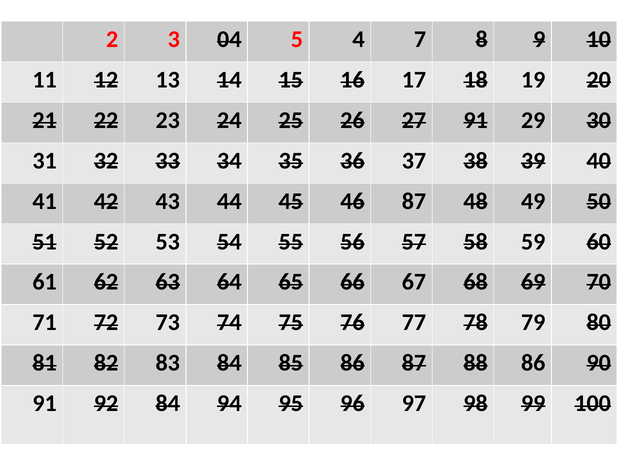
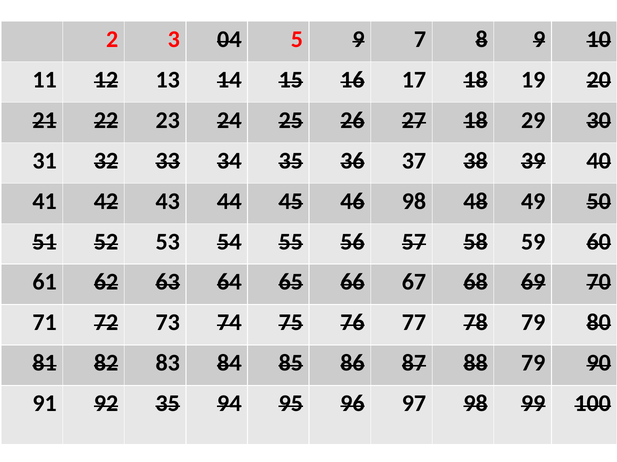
5 4: 4 -> 9
27 91: 91 -> 18
46 87: 87 -> 98
88 86: 86 -> 79
92 84: 84 -> 35
